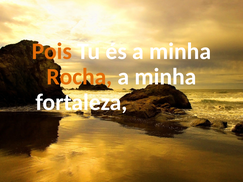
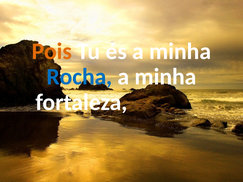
Rocha colour: orange -> blue
